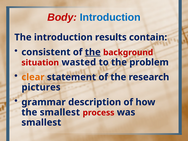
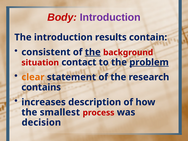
Introduction at (110, 17) colour: blue -> purple
wasted: wasted -> contact
problem underline: none -> present
pictures: pictures -> contains
grammar: grammar -> increases
smallest at (41, 122): smallest -> decision
